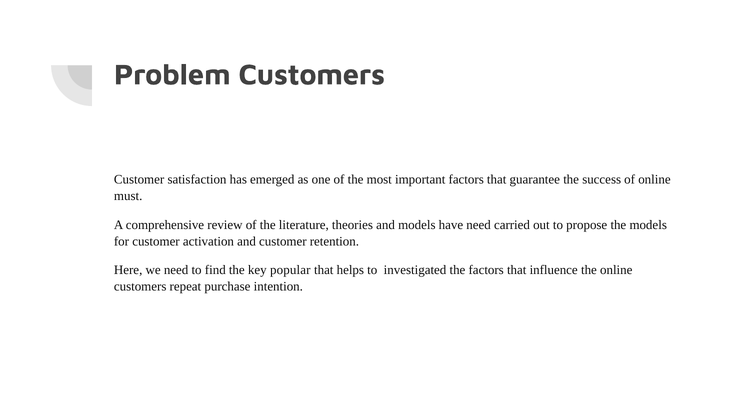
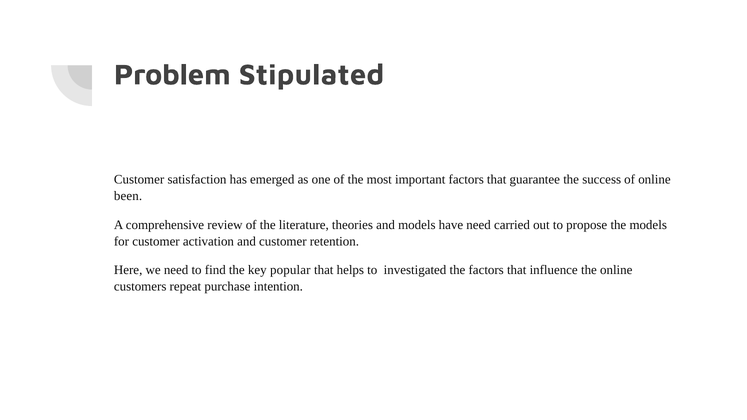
Problem Customers: Customers -> Stipulated
must: must -> been
